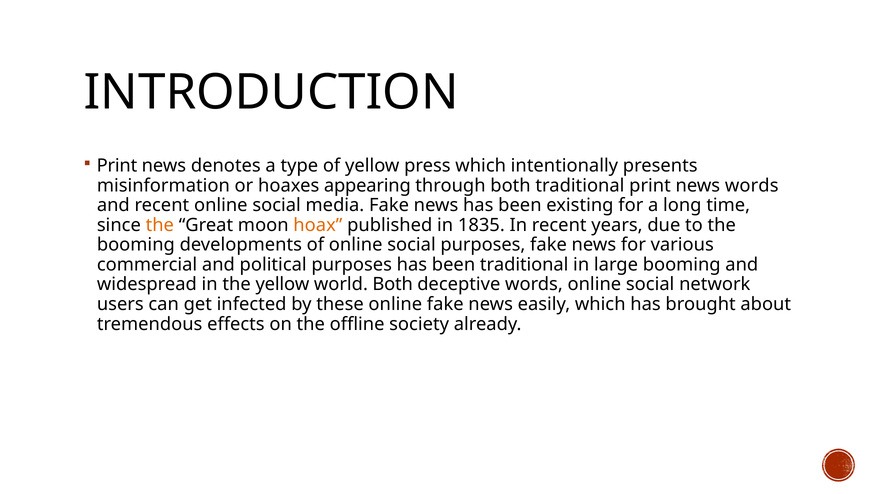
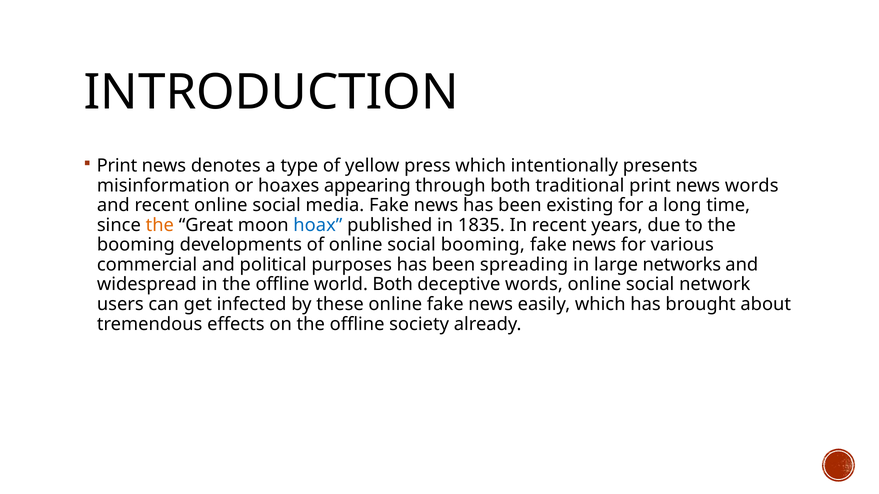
hoax colour: orange -> blue
social purposes: purposes -> booming
been traditional: traditional -> spreading
large booming: booming -> networks
in the yellow: yellow -> offline
